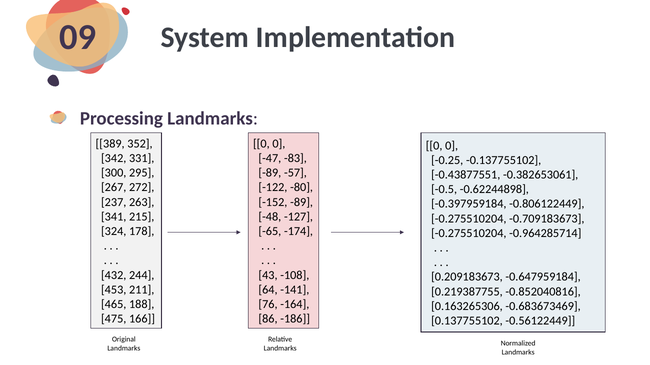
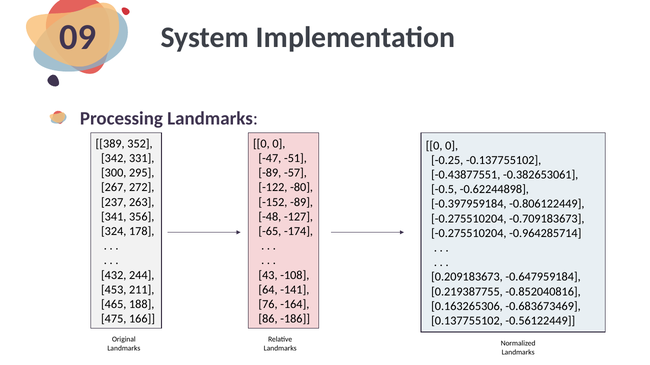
-83: -83 -> -51
215: 215 -> 356
